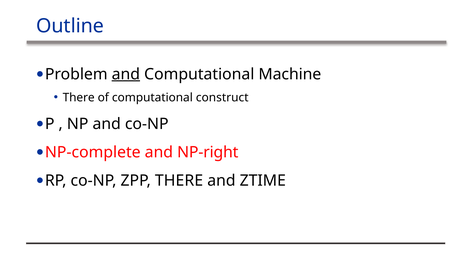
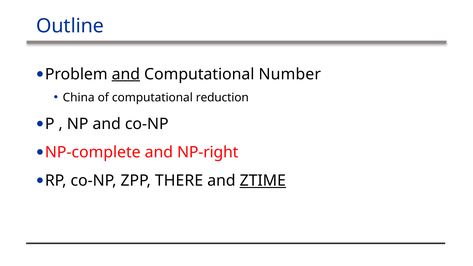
Machine: Machine -> Number
There at (79, 98): There -> China
construct: construct -> reduction
ZTIME underline: none -> present
